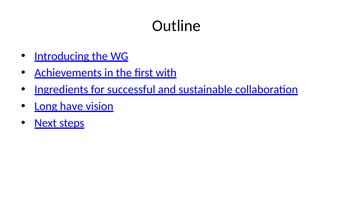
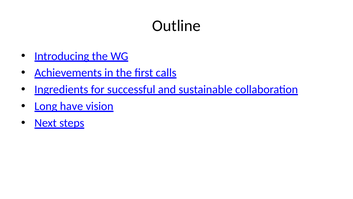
with: with -> calls
